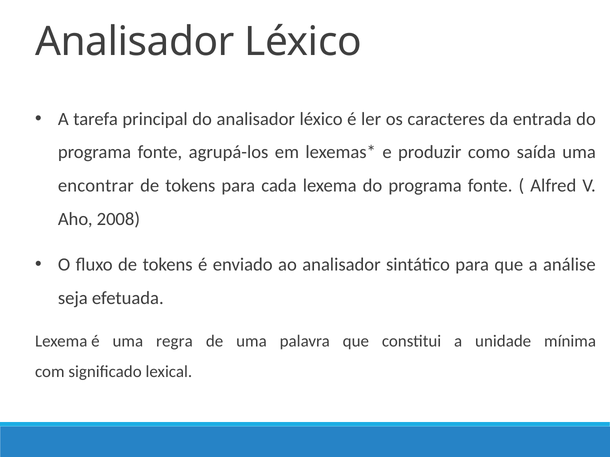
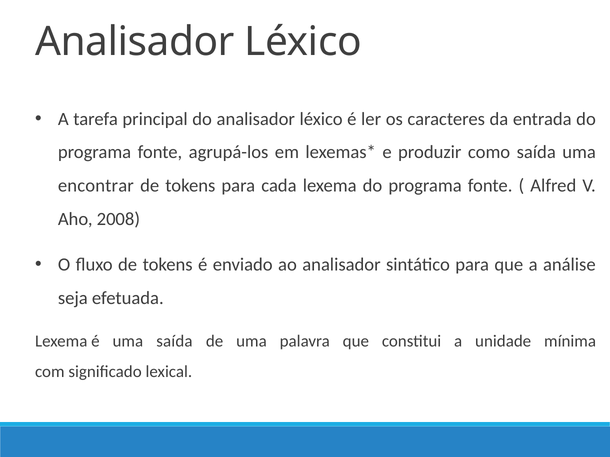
uma regra: regra -> saída
